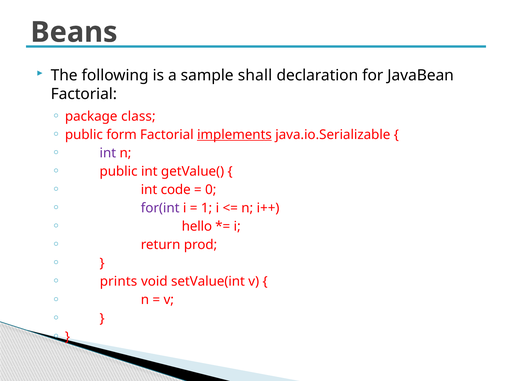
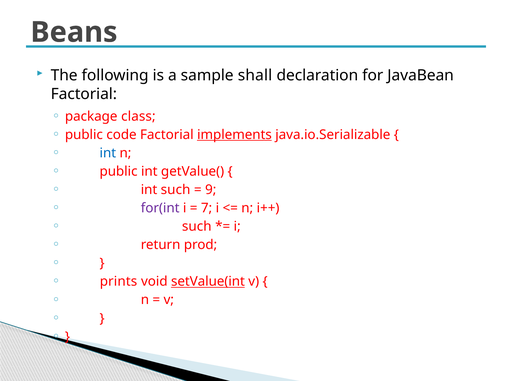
form: form -> code
int at (108, 153) colour: purple -> blue
int code: code -> such
0: 0 -> 9
1: 1 -> 7
hello at (197, 226): hello -> such
setValue(int underline: none -> present
